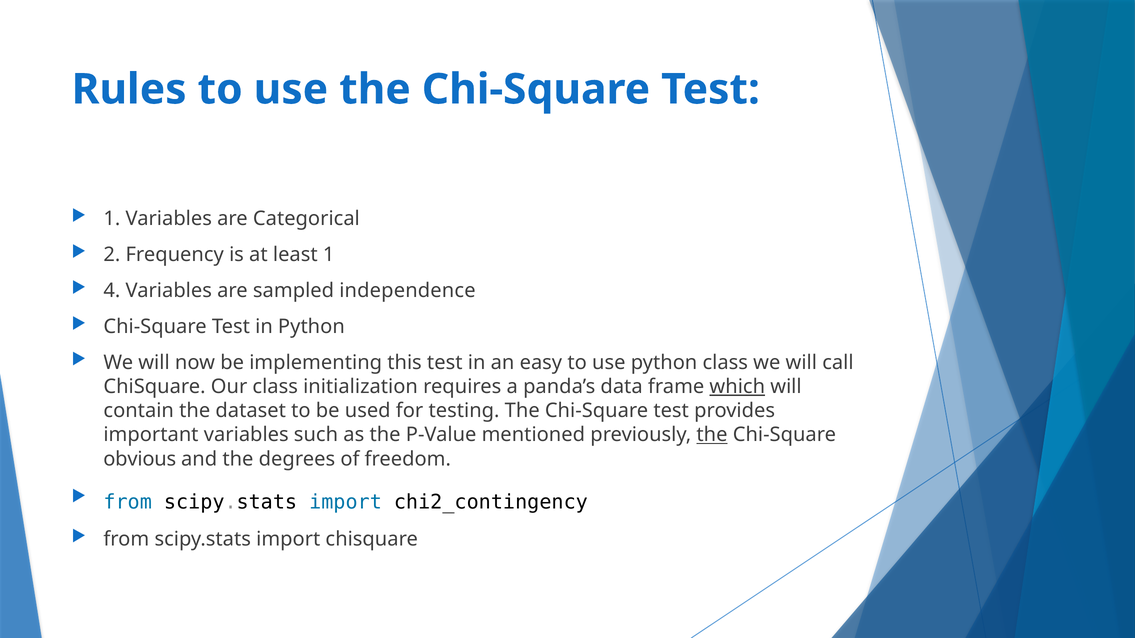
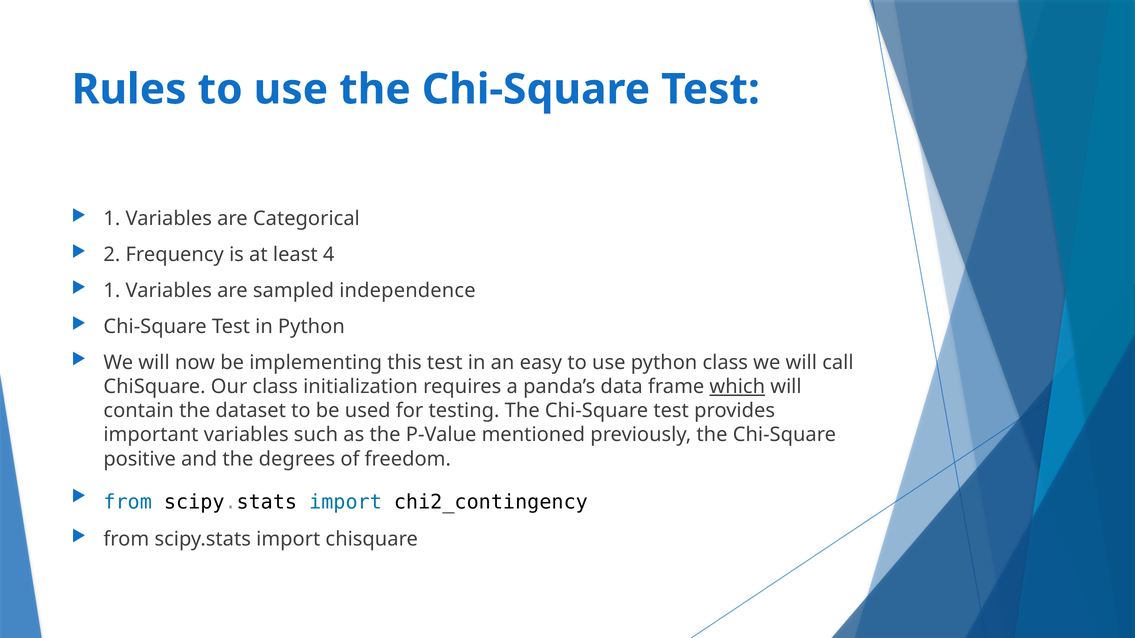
least 1: 1 -> 4
4 at (112, 291): 4 -> 1
the at (712, 435) underline: present -> none
obvious: obvious -> positive
